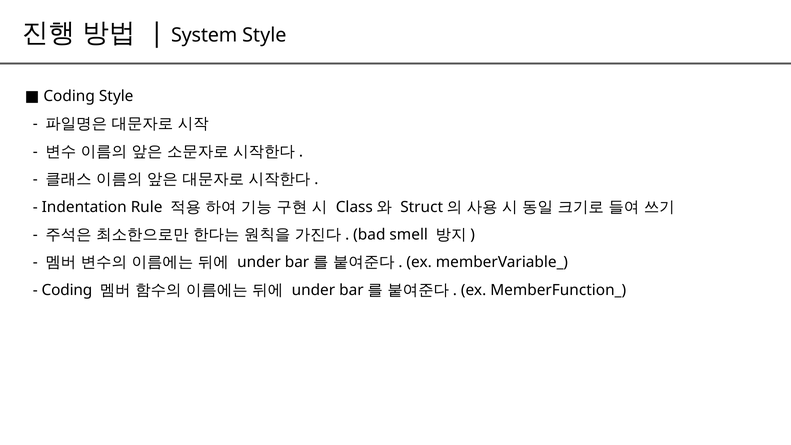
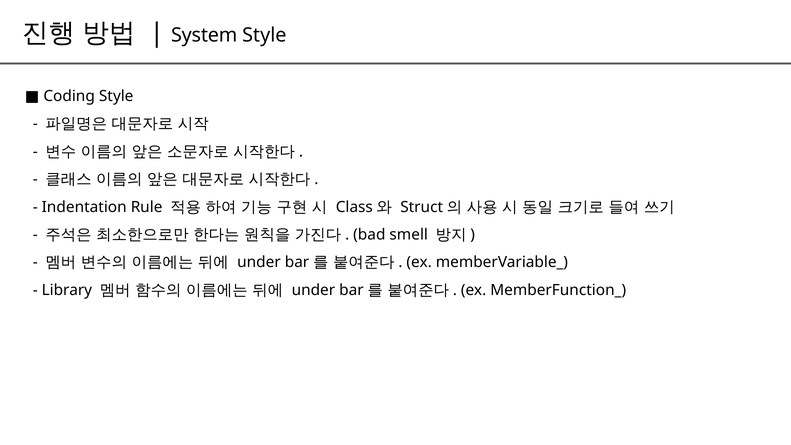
Coding at (67, 290): Coding -> Library
